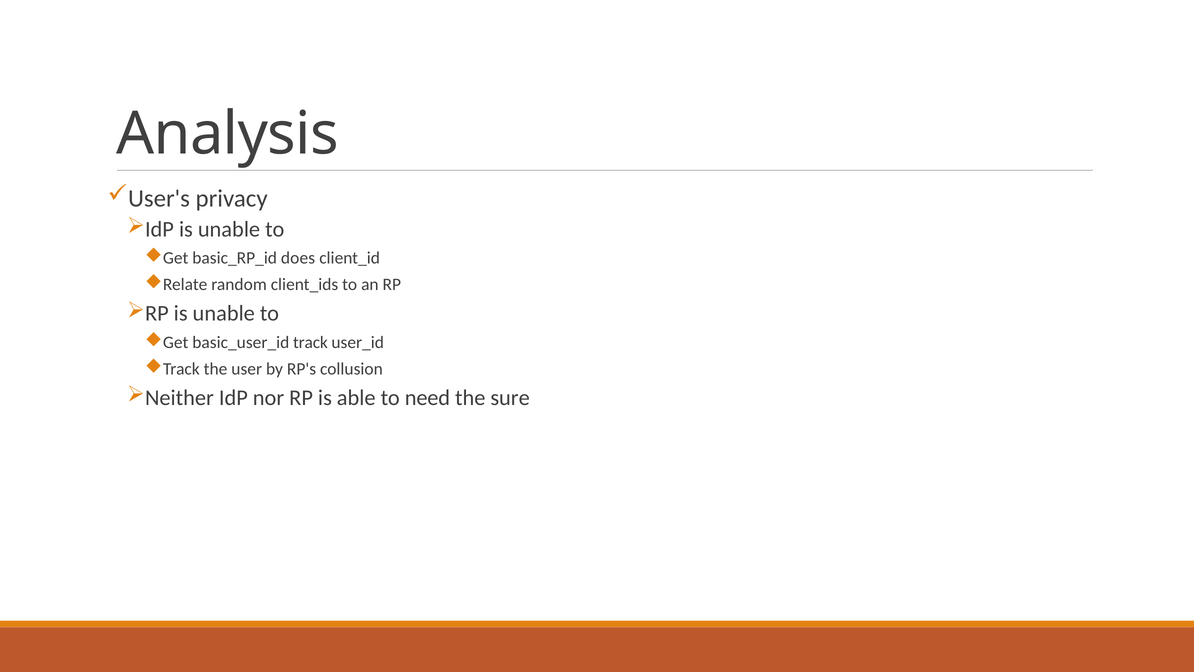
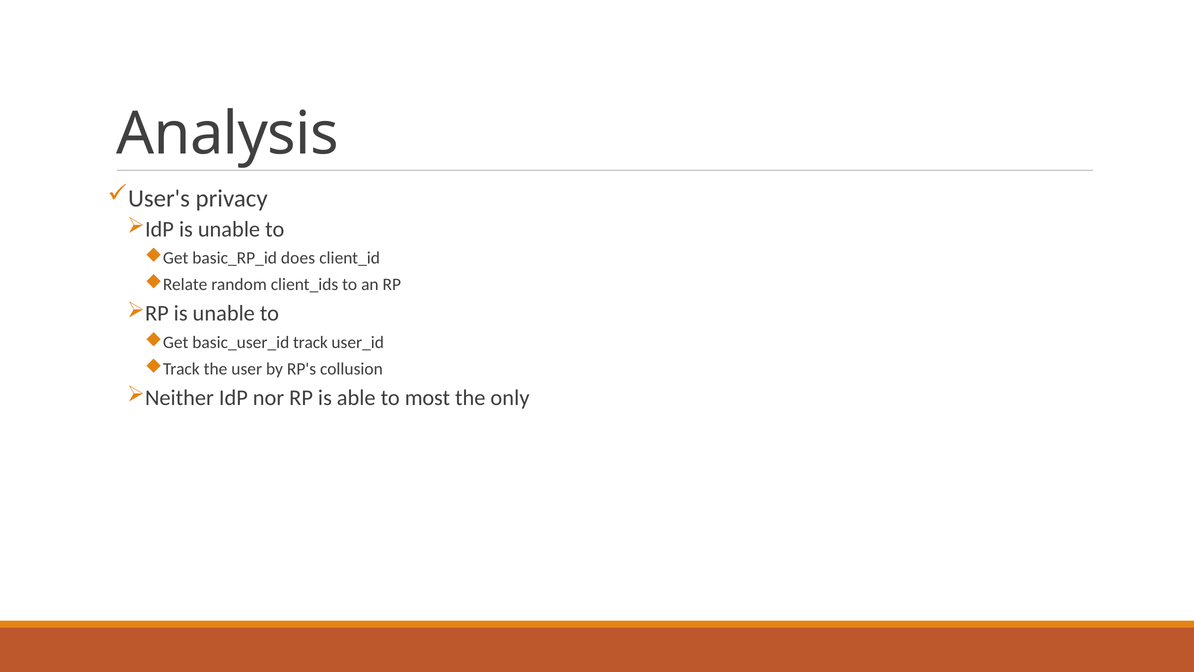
need: need -> most
sure: sure -> only
